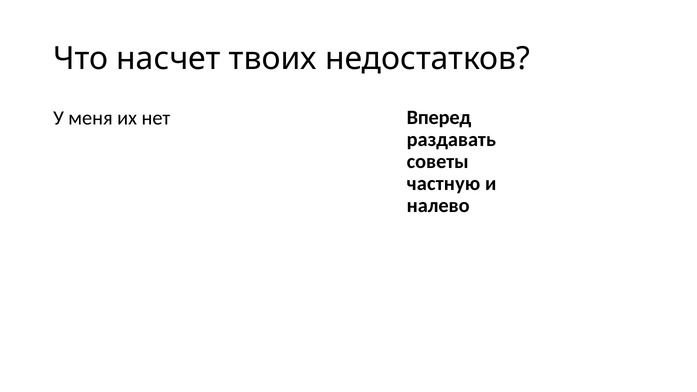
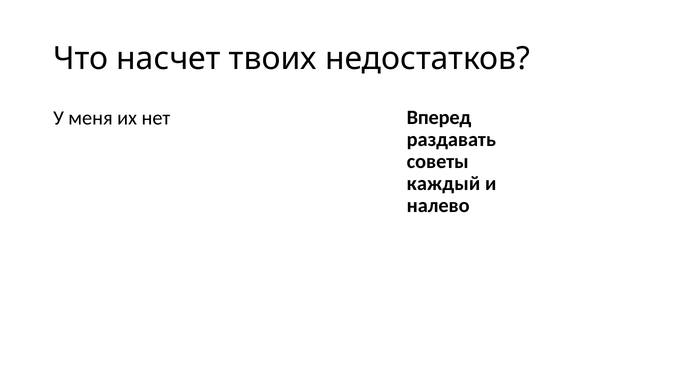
частную: частную -> каждый
